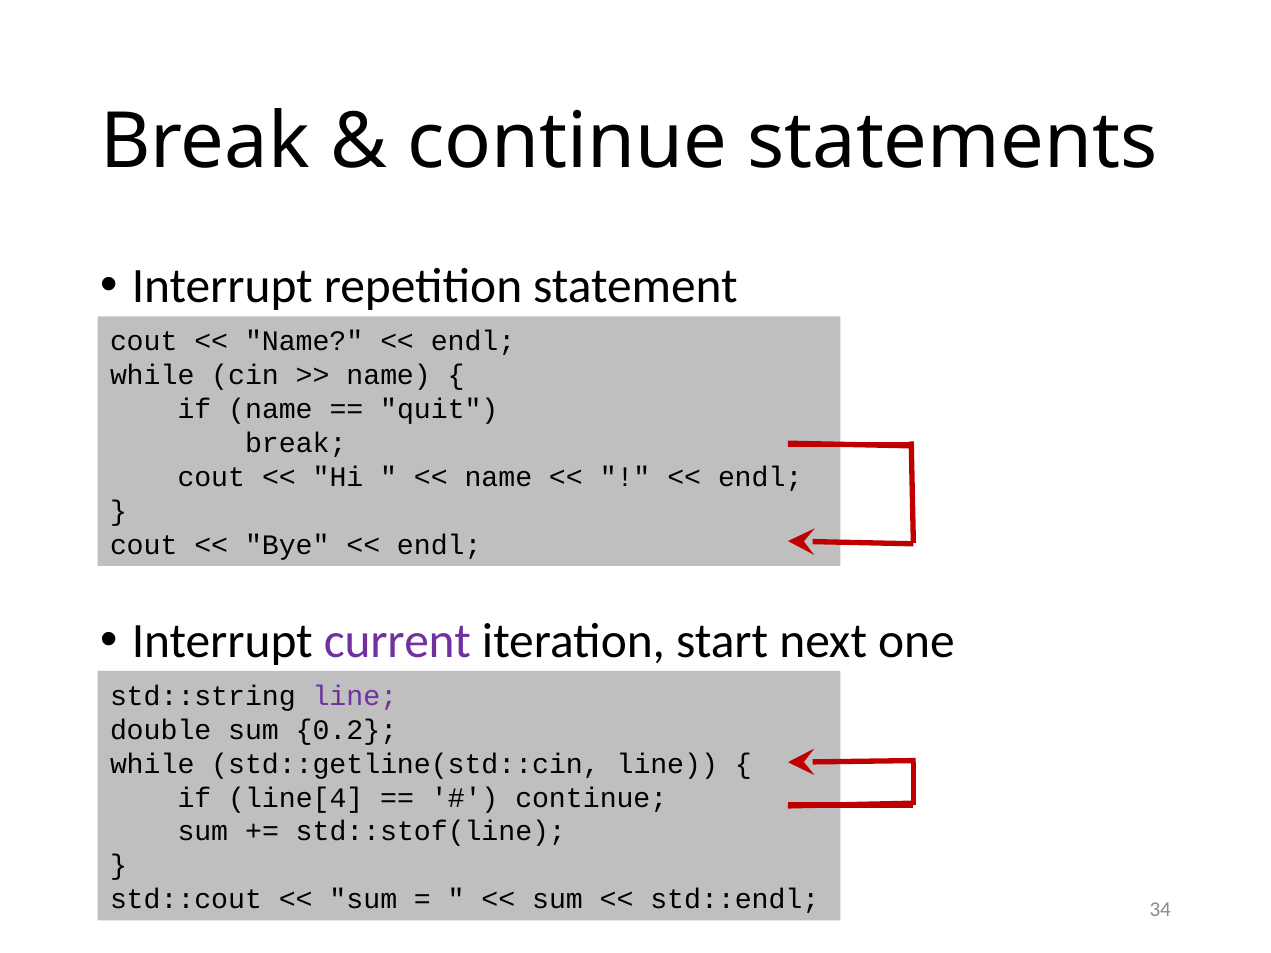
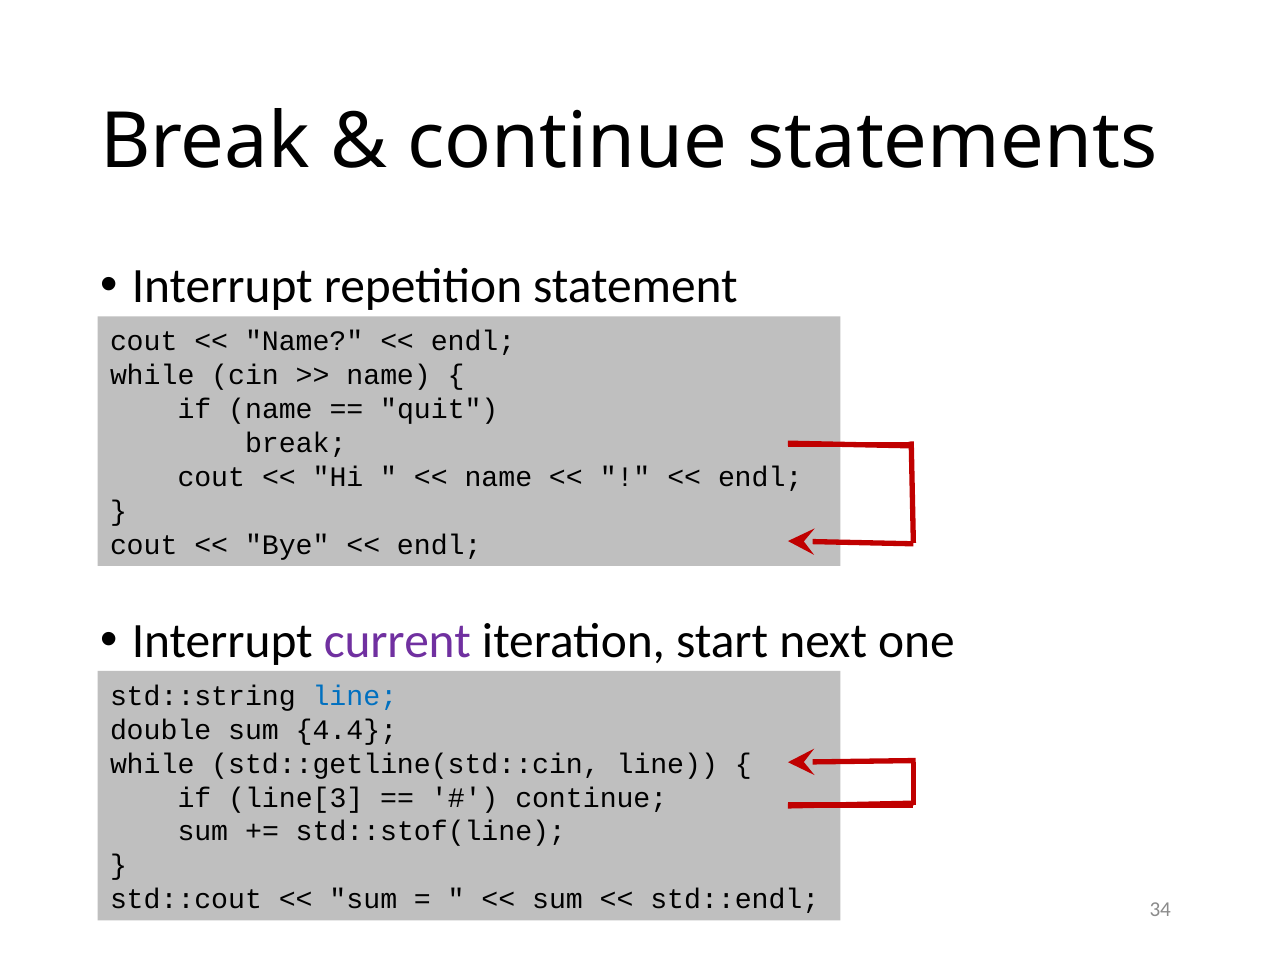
line at (355, 696) colour: purple -> blue
0.2: 0.2 -> 4.4
line[4: line[4 -> line[3
